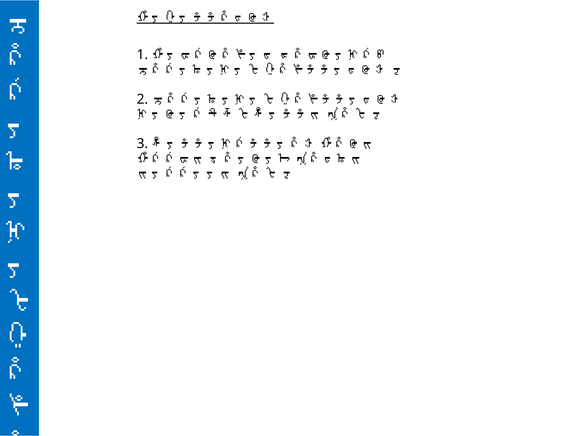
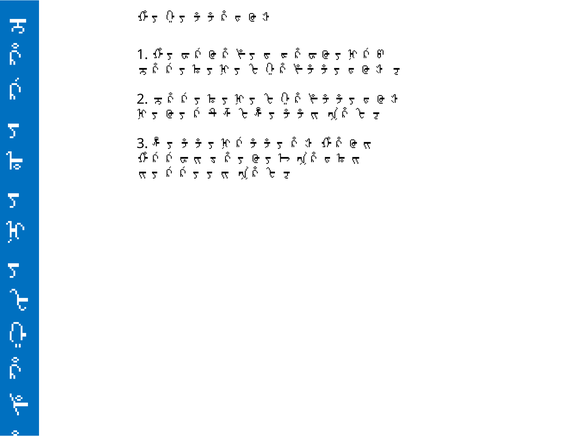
ᡥᡪᢔᡪᡱᡱᡭᢑᢙᡧ underline: present -> none
